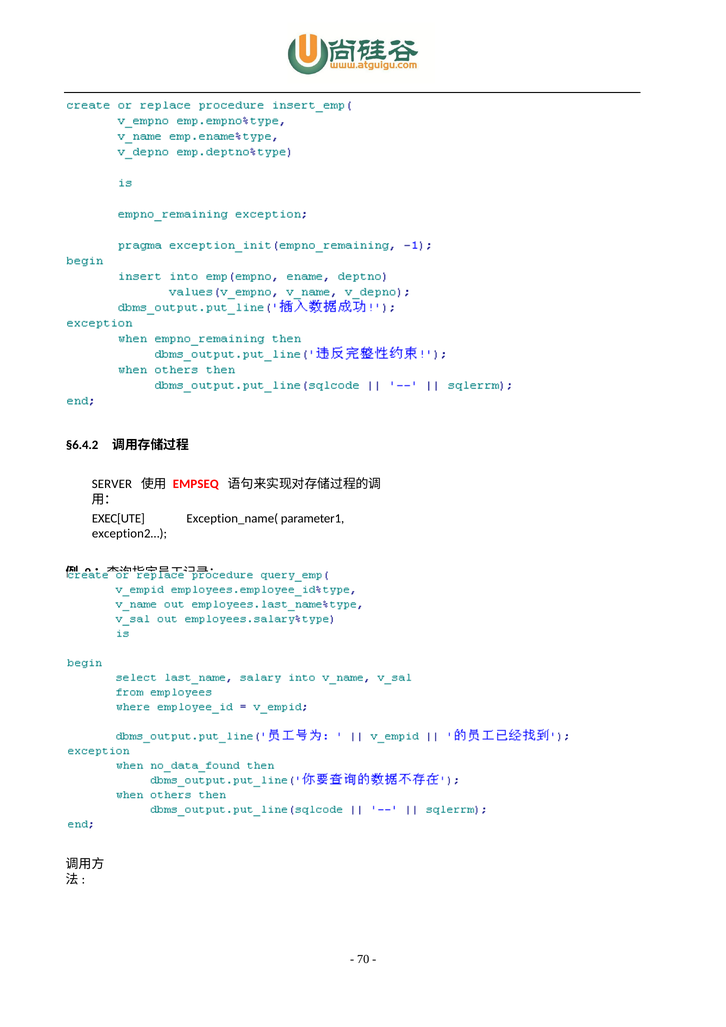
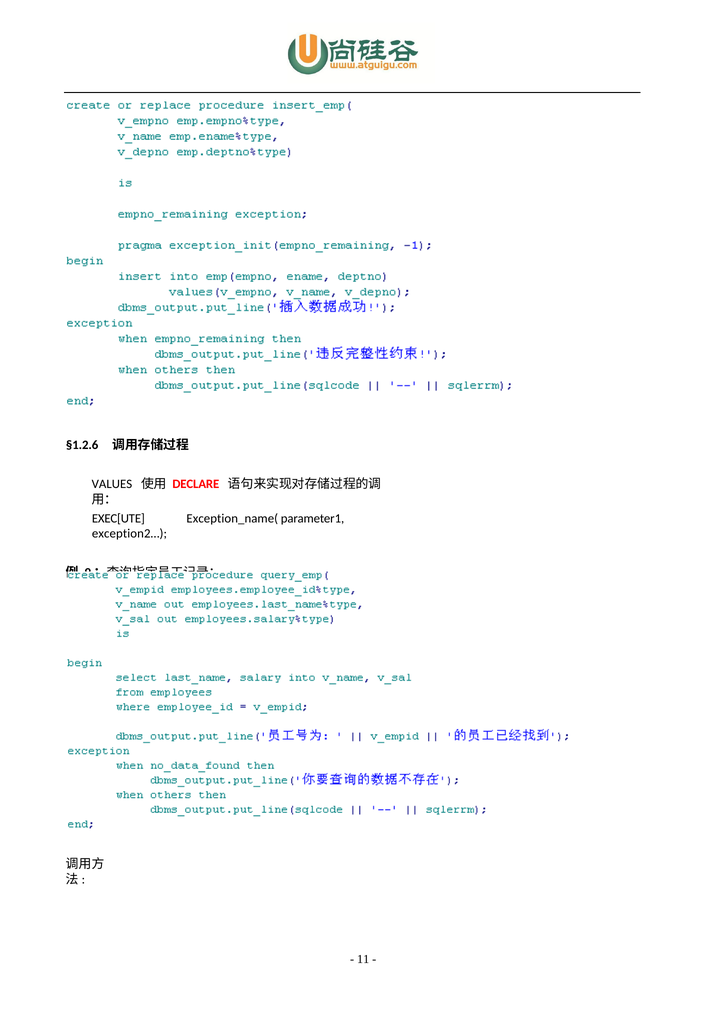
§6.4.2: §6.4.2 -> §1.2.6
SERVER: SERVER -> VALUES
EMPSEQ: EMPSEQ -> DECLARE
70: 70 -> 11
